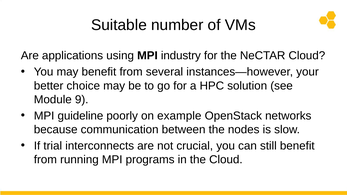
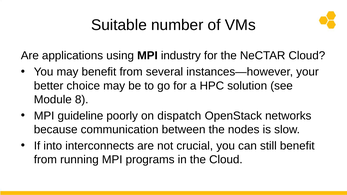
9: 9 -> 8
example: example -> dispatch
trial: trial -> into
